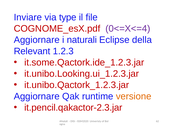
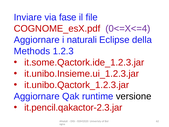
type: type -> fase
Relevant: Relevant -> Methods
it.unibo.Looking.ui_1.2.3.jar: it.unibo.Looking.ui_1.2.3.jar -> it.unibo.Insieme.ui_1.2.3.jar
versione colour: orange -> black
